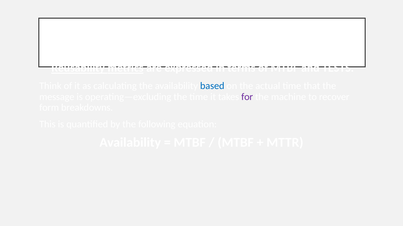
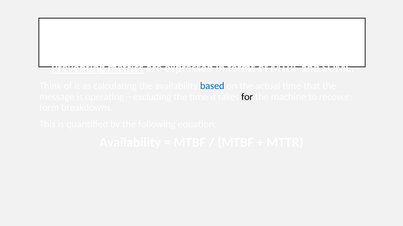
Reusability: Reusability -> Preventing
TESTS: TESTS -> SOME
for colour: purple -> black
